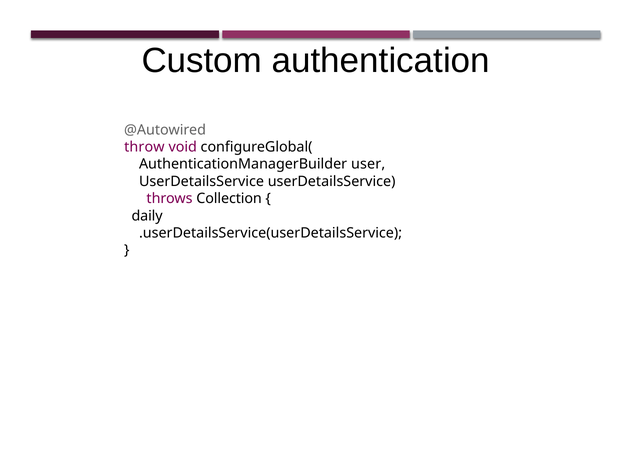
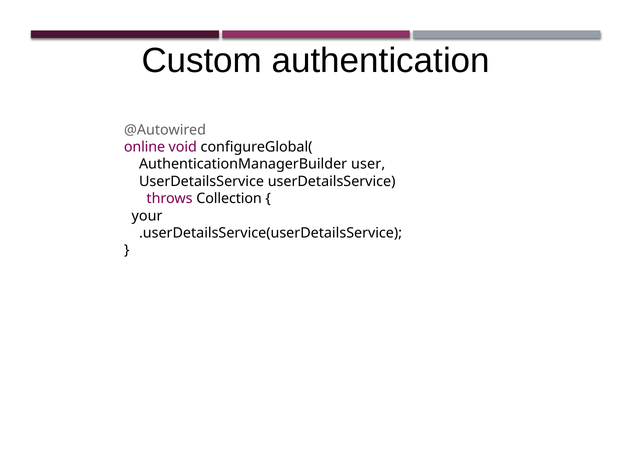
throw: throw -> online
daily: daily -> your
